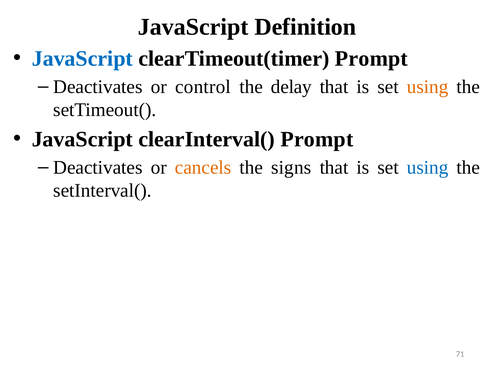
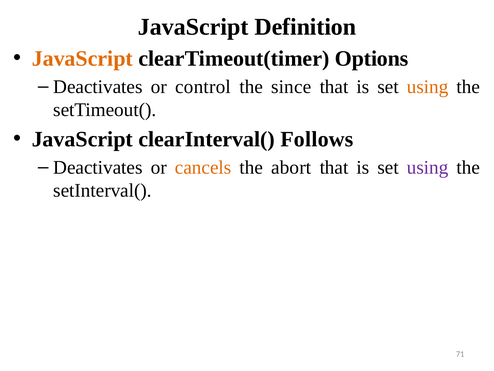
JavaScript at (82, 58) colour: blue -> orange
clearTimeout(timer Prompt: Prompt -> Options
delay: delay -> since
clearInterval( Prompt: Prompt -> Follows
signs: signs -> abort
using at (428, 167) colour: blue -> purple
